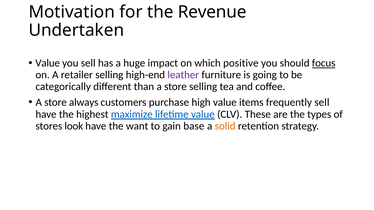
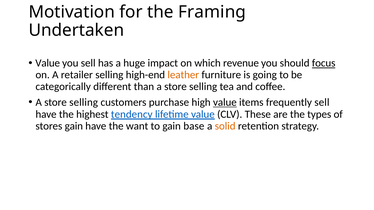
Revenue: Revenue -> Framing
positive: positive -> revenue
leather colour: purple -> orange
always at (84, 102): always -> selling
value at (225, 102) underline: none -> present
maximize: maximize -> tendency
stores look: look -> gain
